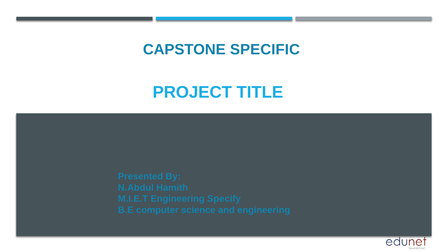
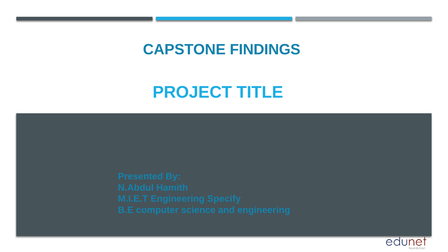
SPECIFIC: SPECIFIC -> FINDINGS
